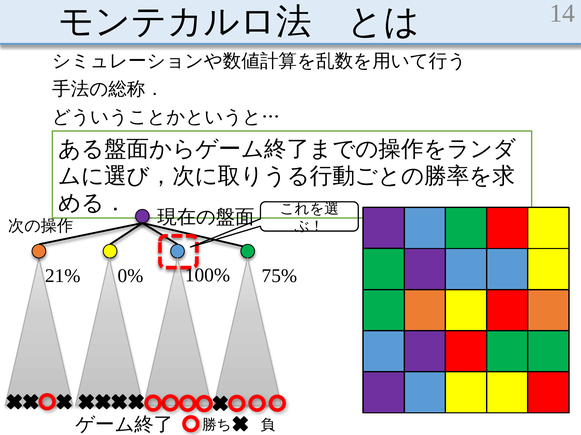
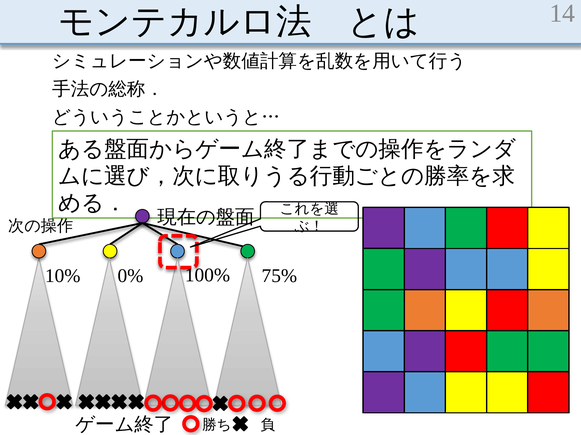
21%: 21% -> 10%
